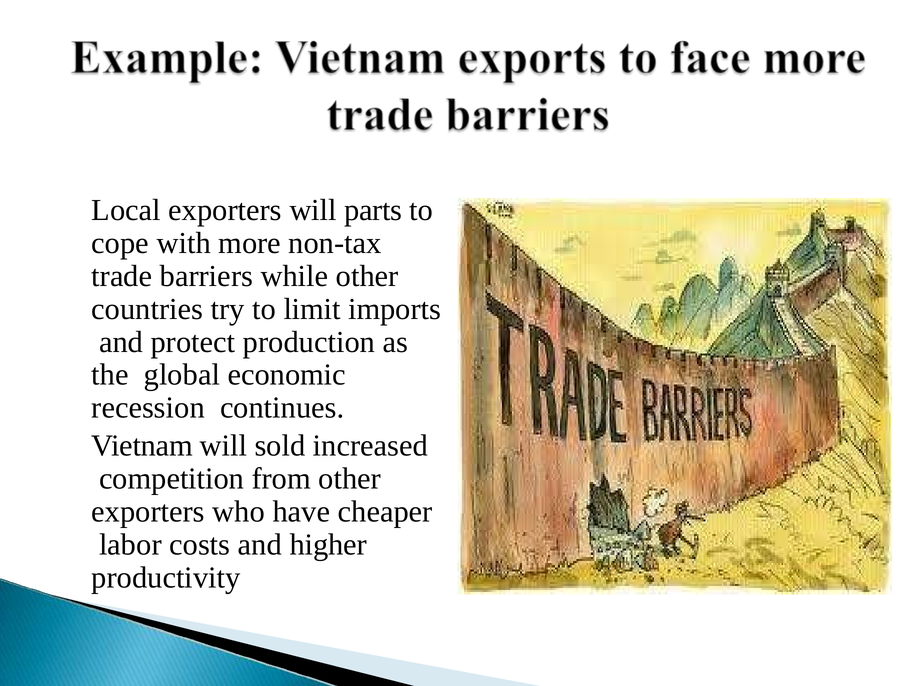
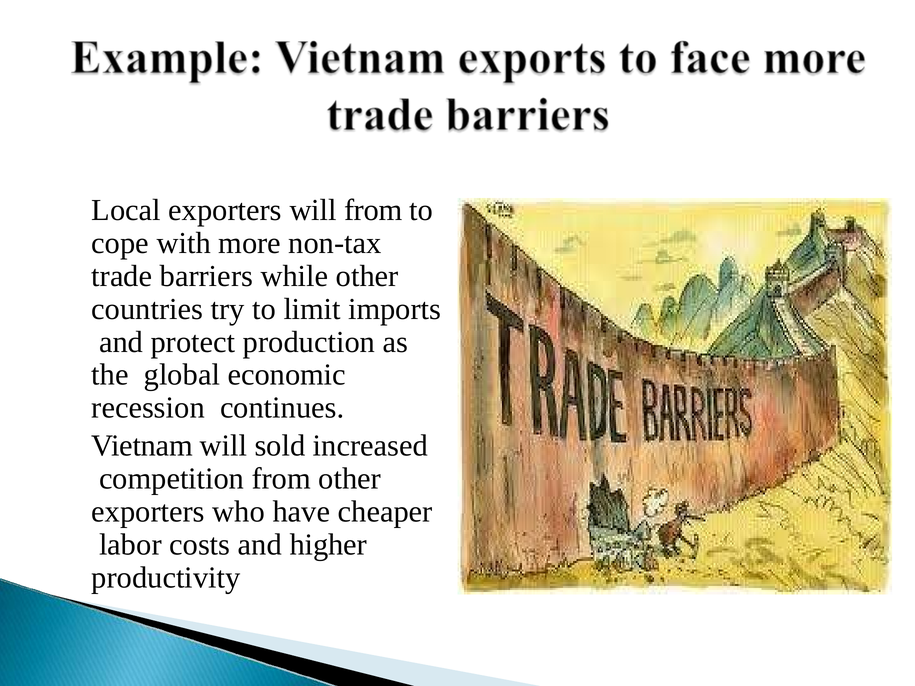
will parts: parts -> from
